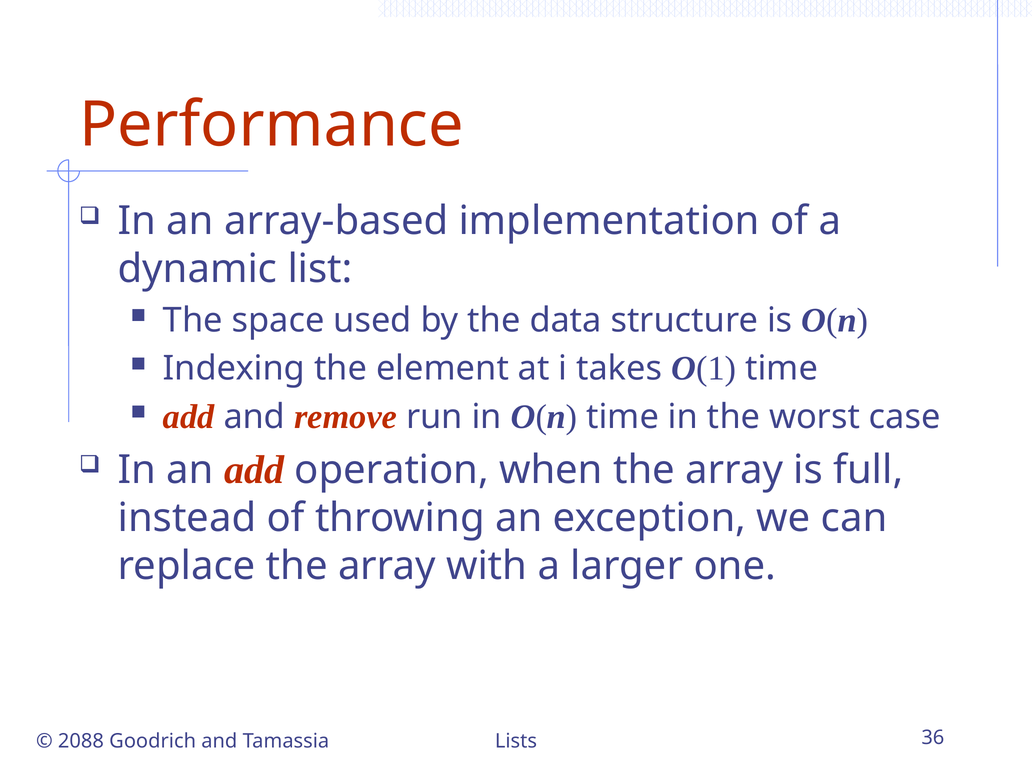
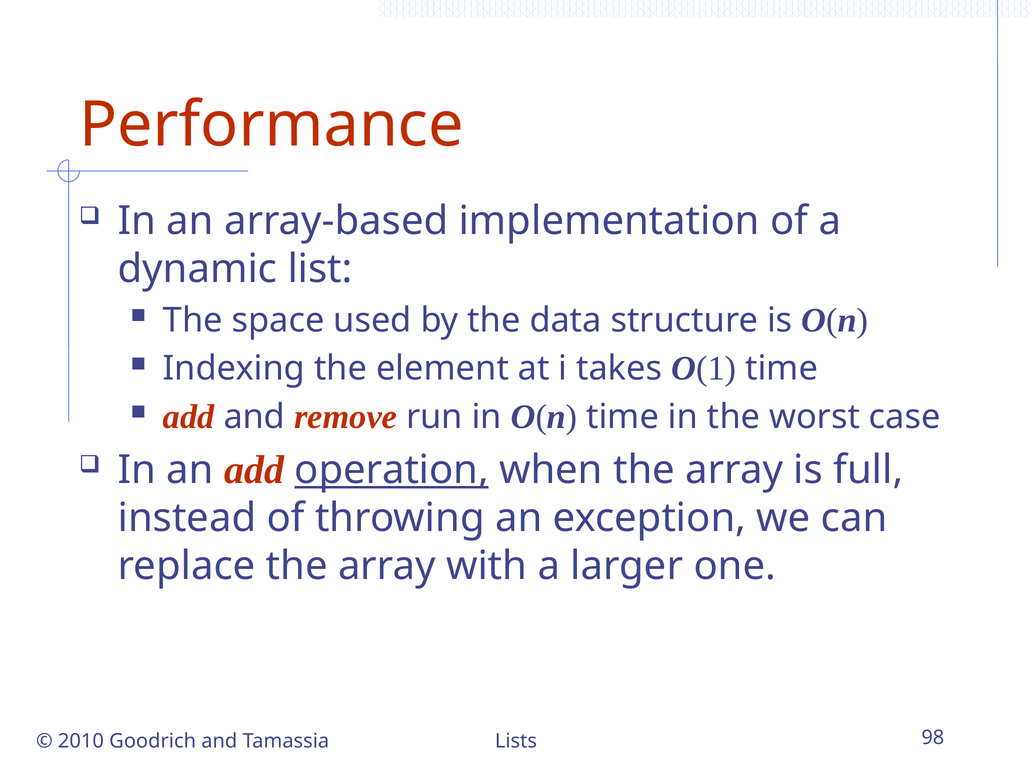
operation underline: none -> present
2088: 2088 -> 2010
36: 36 -> 98
